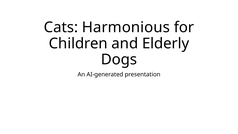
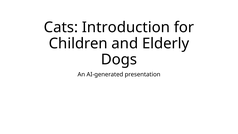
Harmonious: Harmonious -> Introduction
